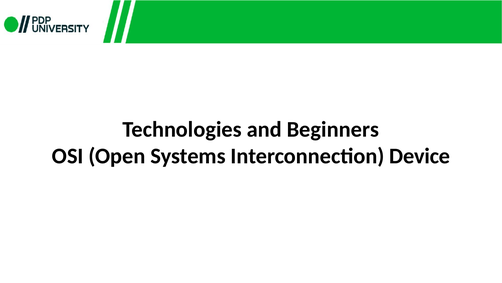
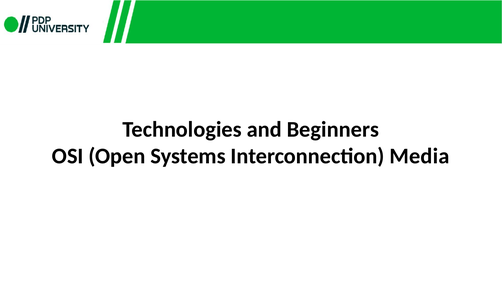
Device: Device -> Media
